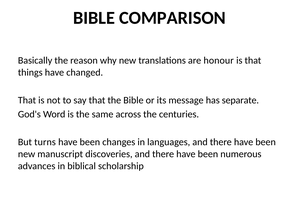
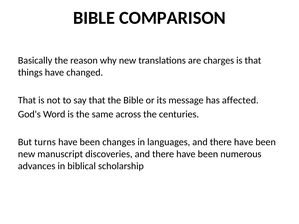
honour: honour -> charges
separate: separate -> affected
